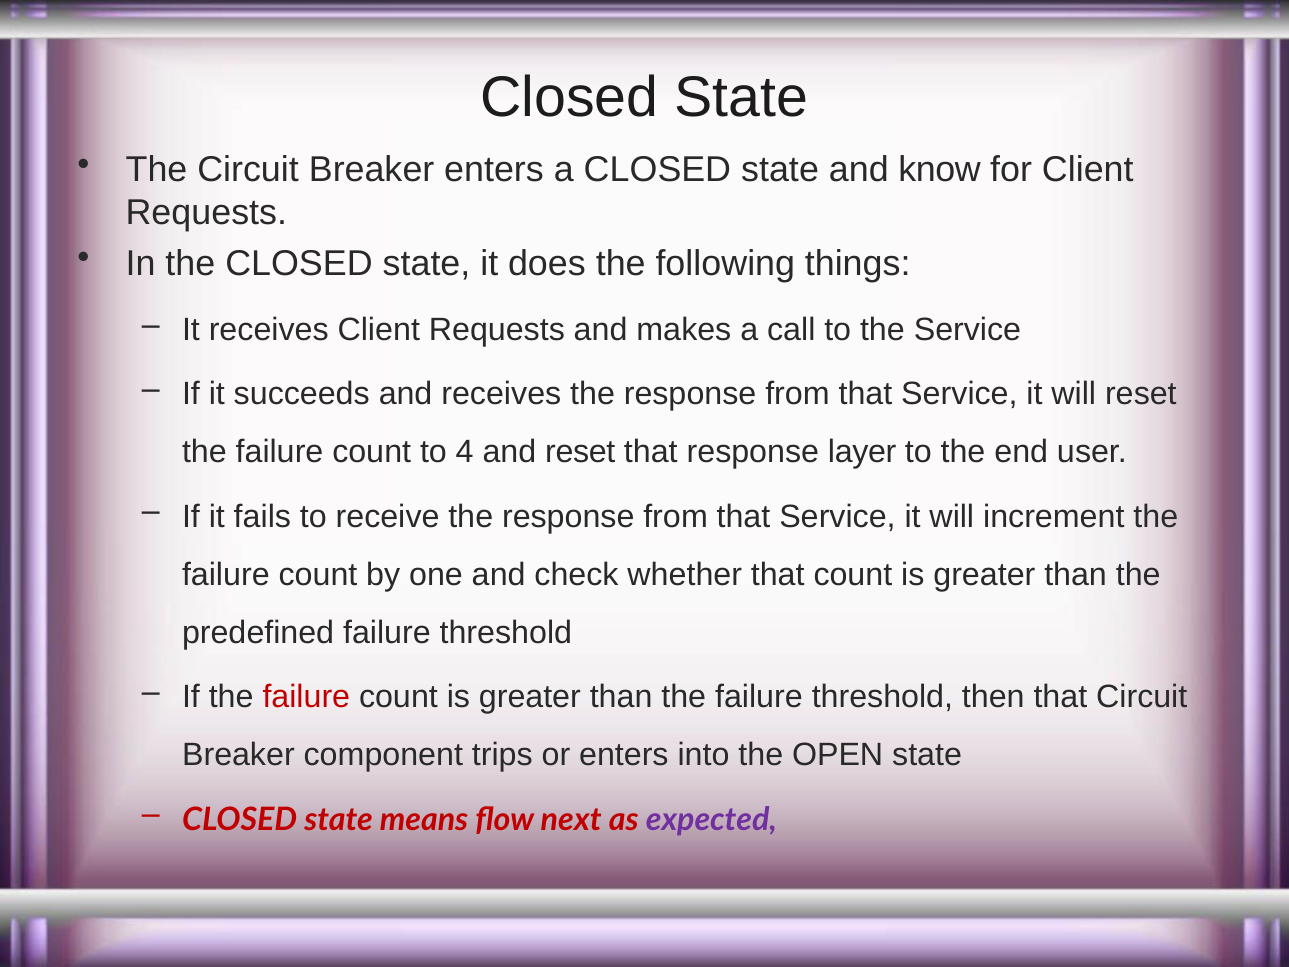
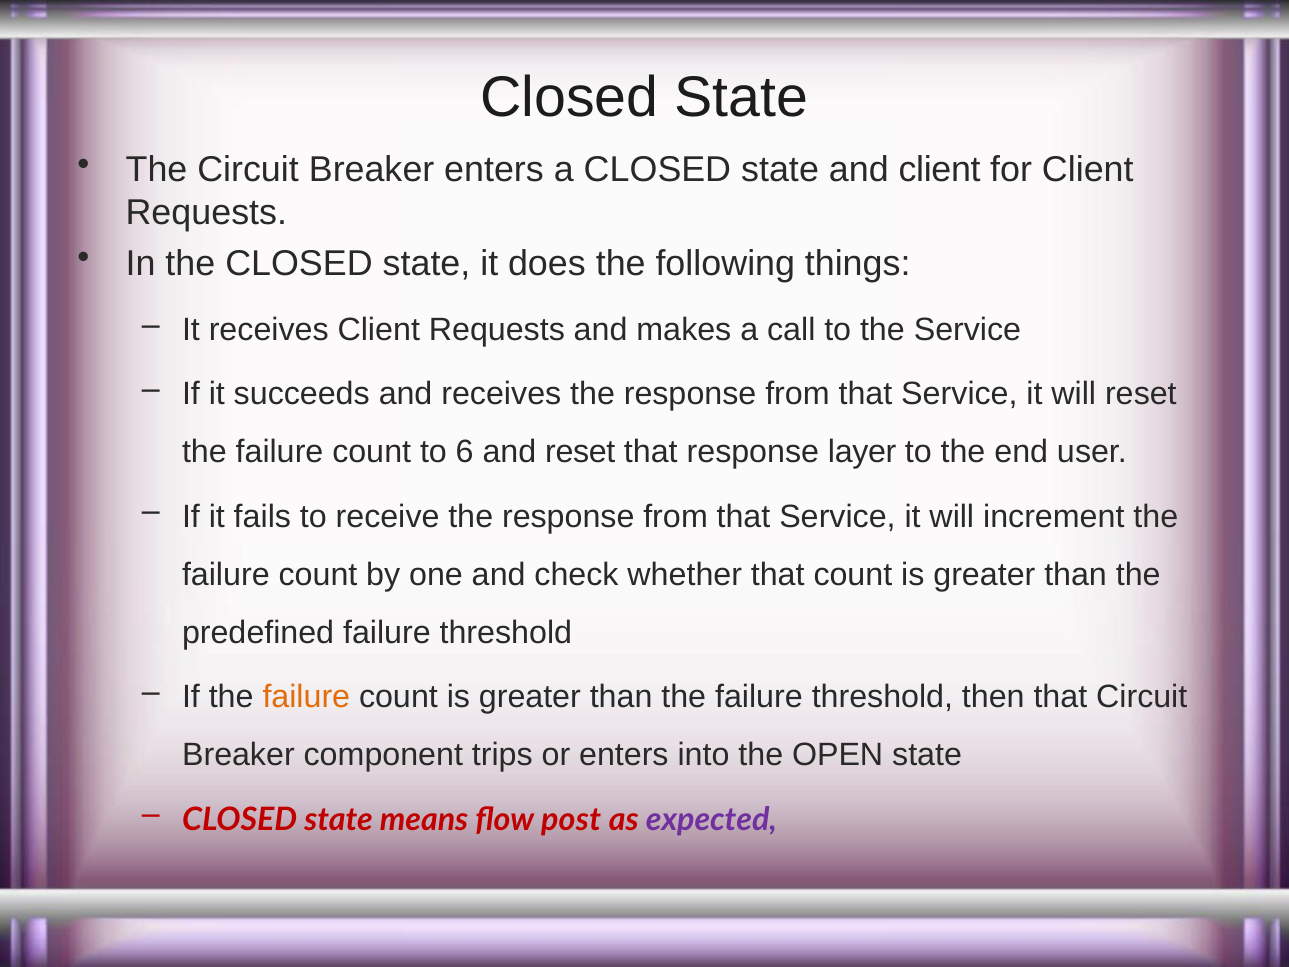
and know: know -> client
4: 4 -> 6
failure at (306, 697) colour: red -> orange
next: next -> post
